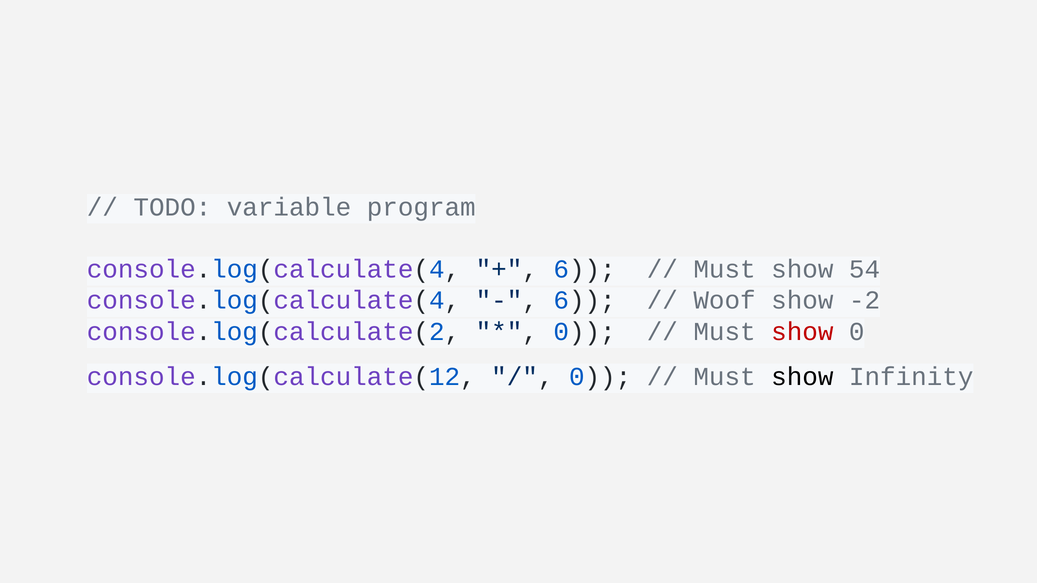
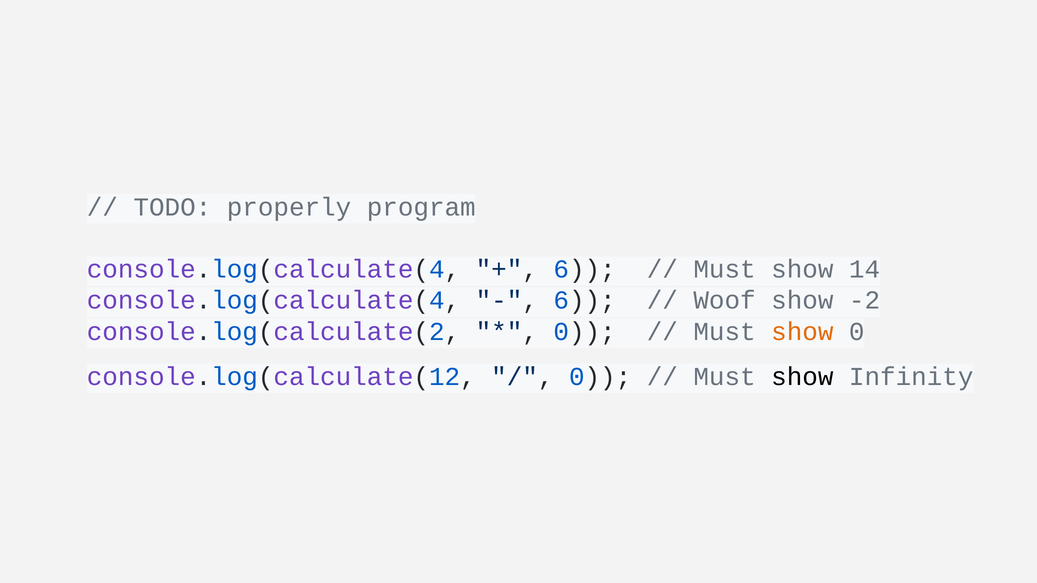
variable: variable -> properly
54: 54 -> 14
show at (802, 332) colour: red -> orange
